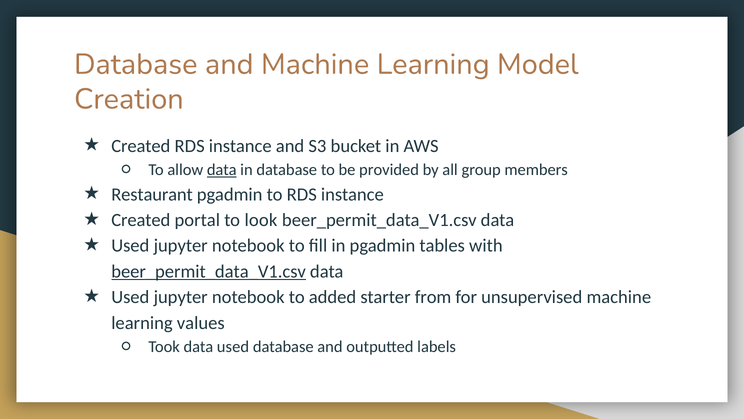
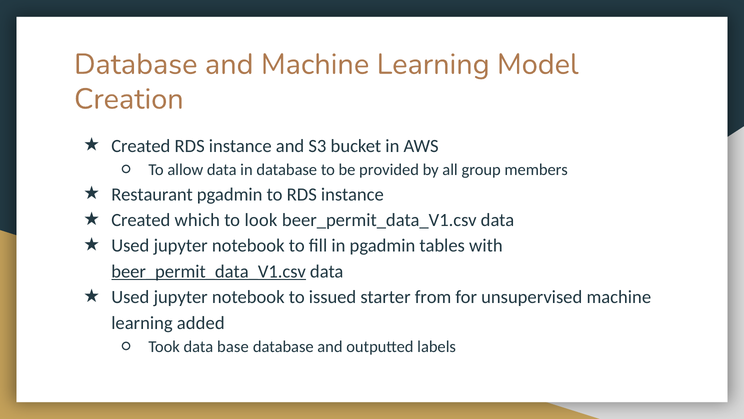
data at (222, 170) underline: present -> none
portal: portal -> which
added: added -> issued
values: values -> added
data used: used -> base
